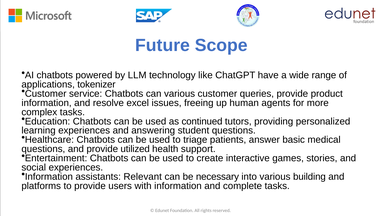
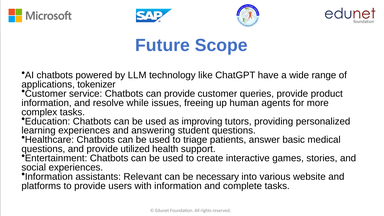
can various: various -> provide
excel: excel -> while
continued: continued -> improving
building: building -> website
